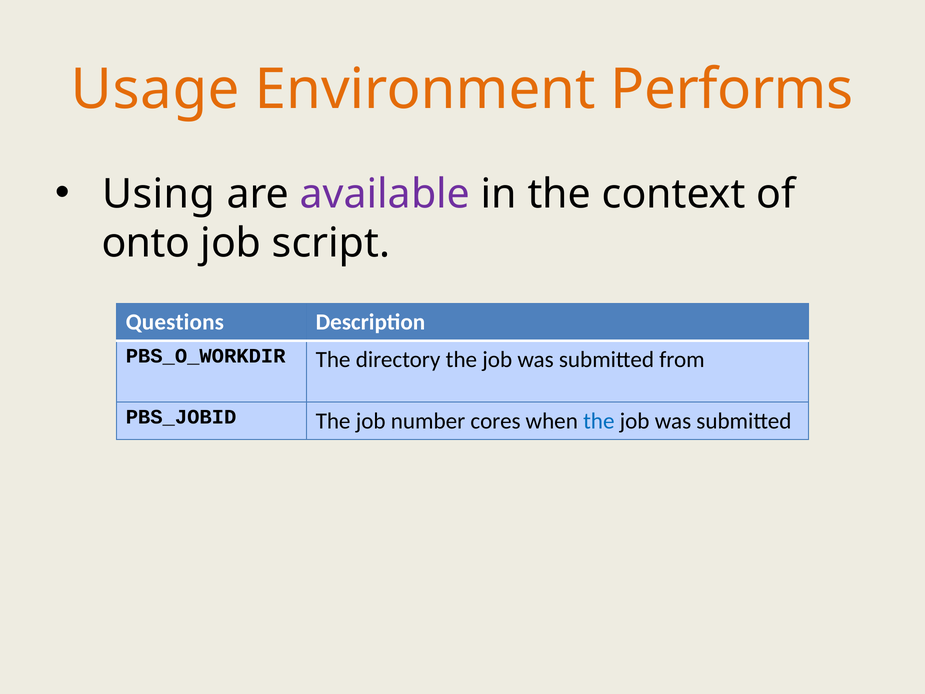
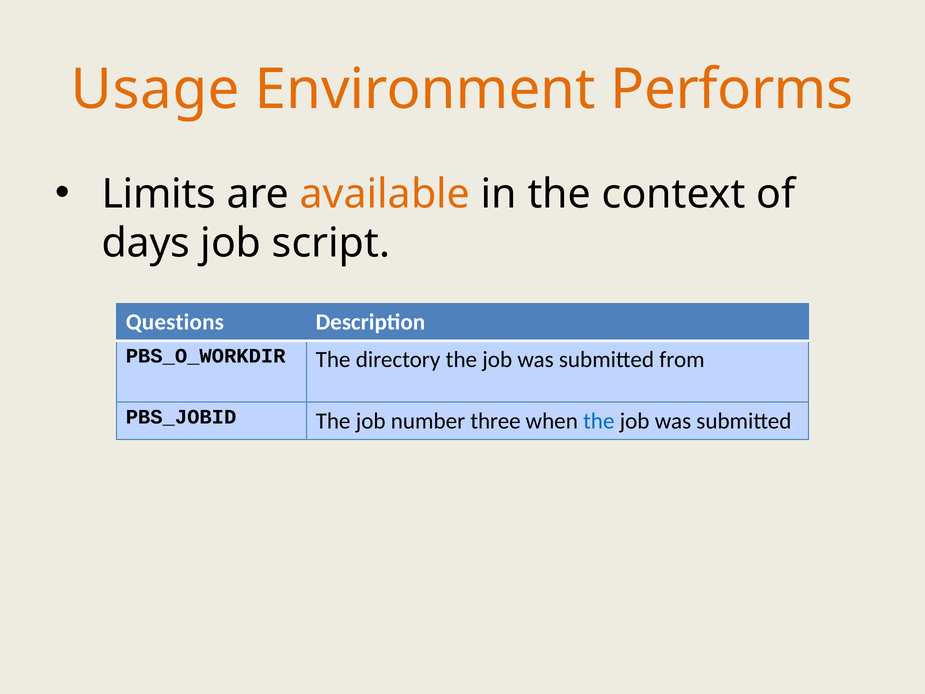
Using: Using -> Limits
available colour: purple -> orange
onto: onto -> days
cores: cores -> three
